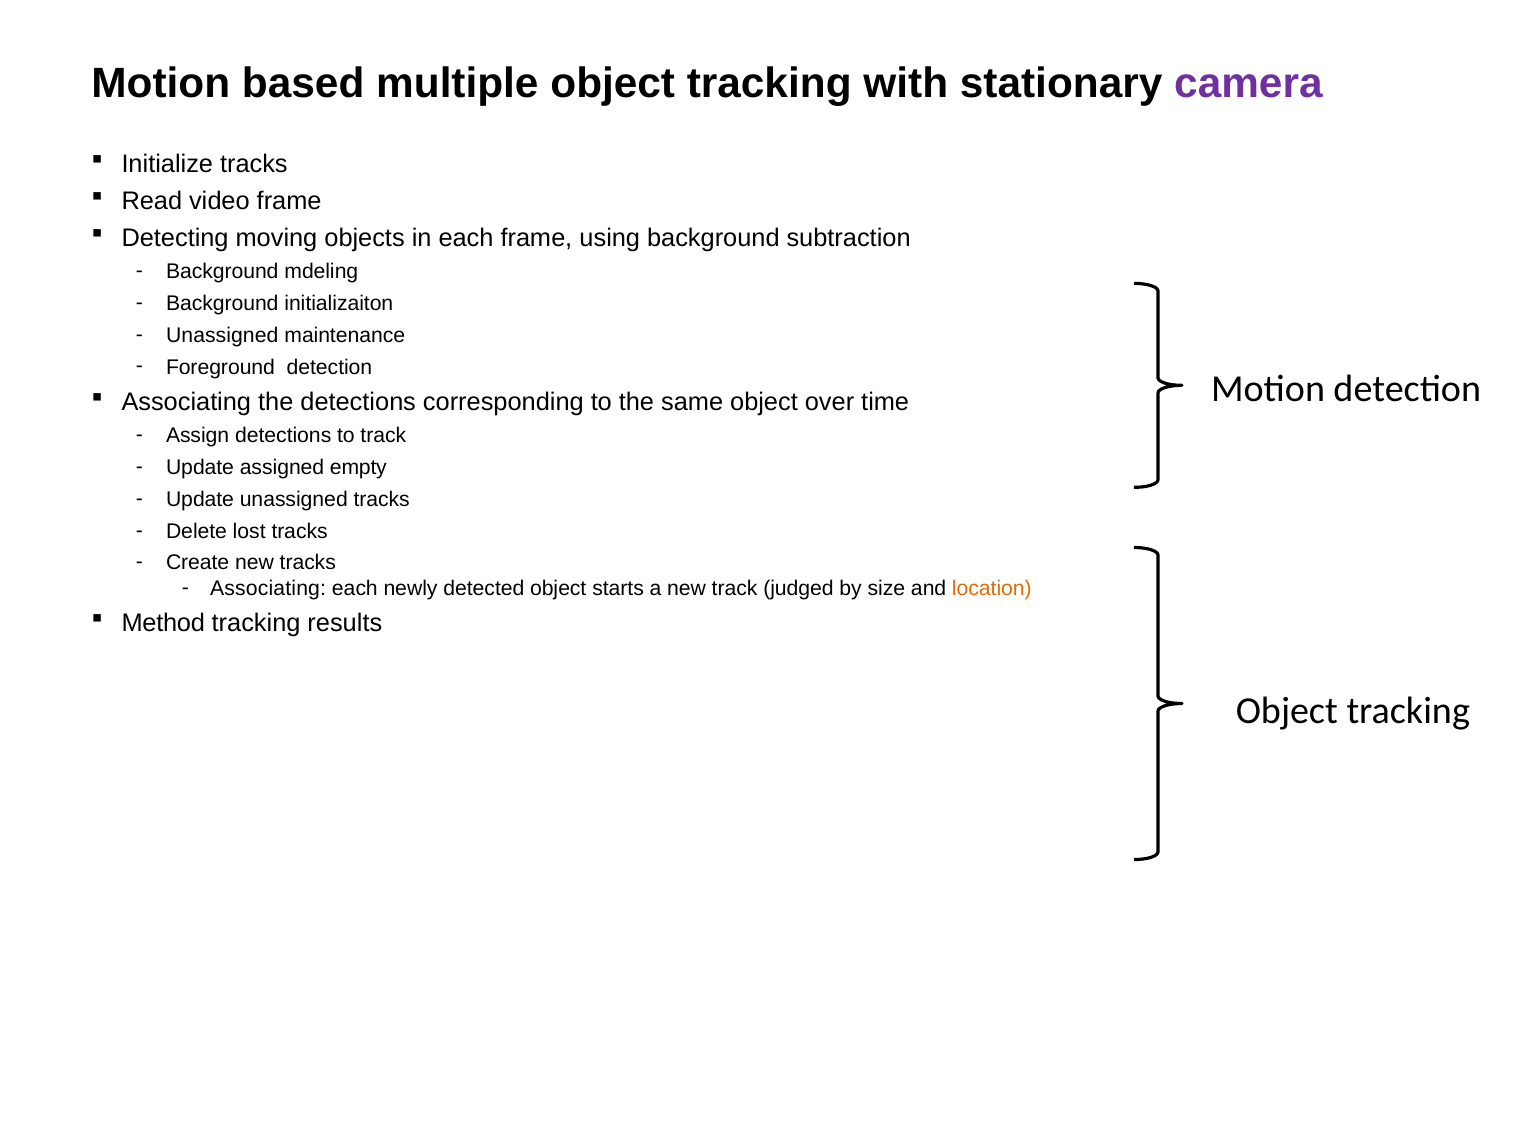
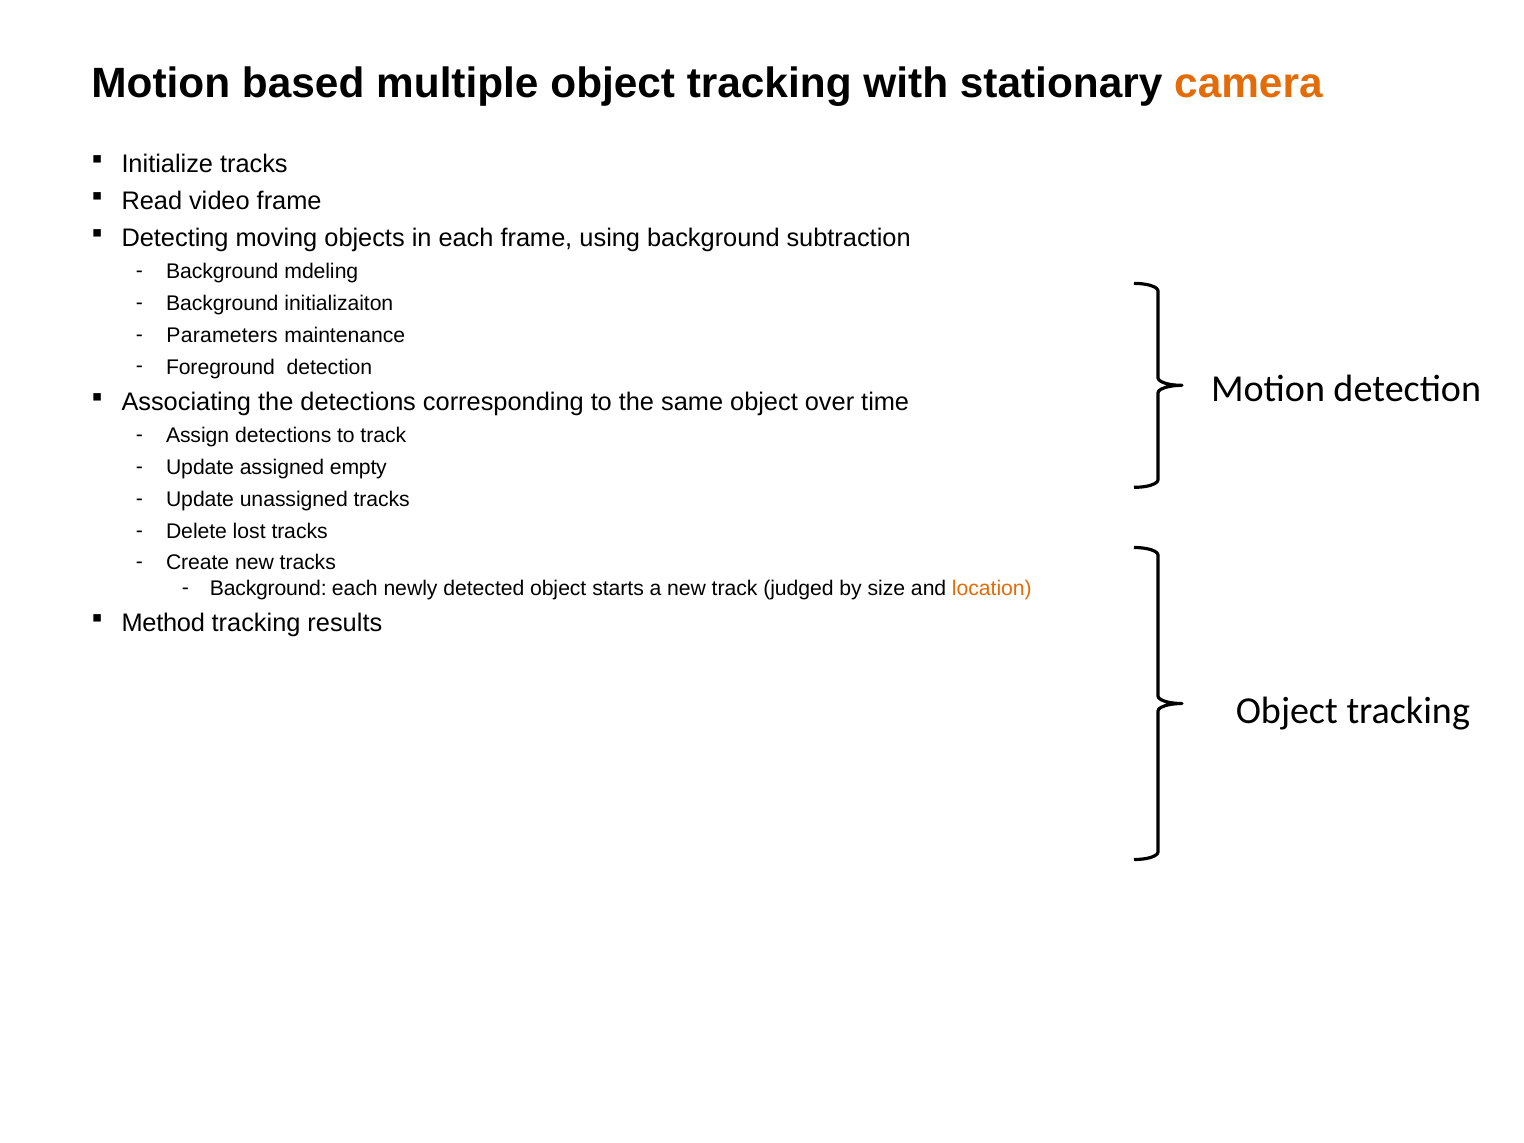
camera colour: purple -> orange
Unassigned at (222, 335): Unassigned -> Parameters
Associating at (268, 588): Associating -> Background
